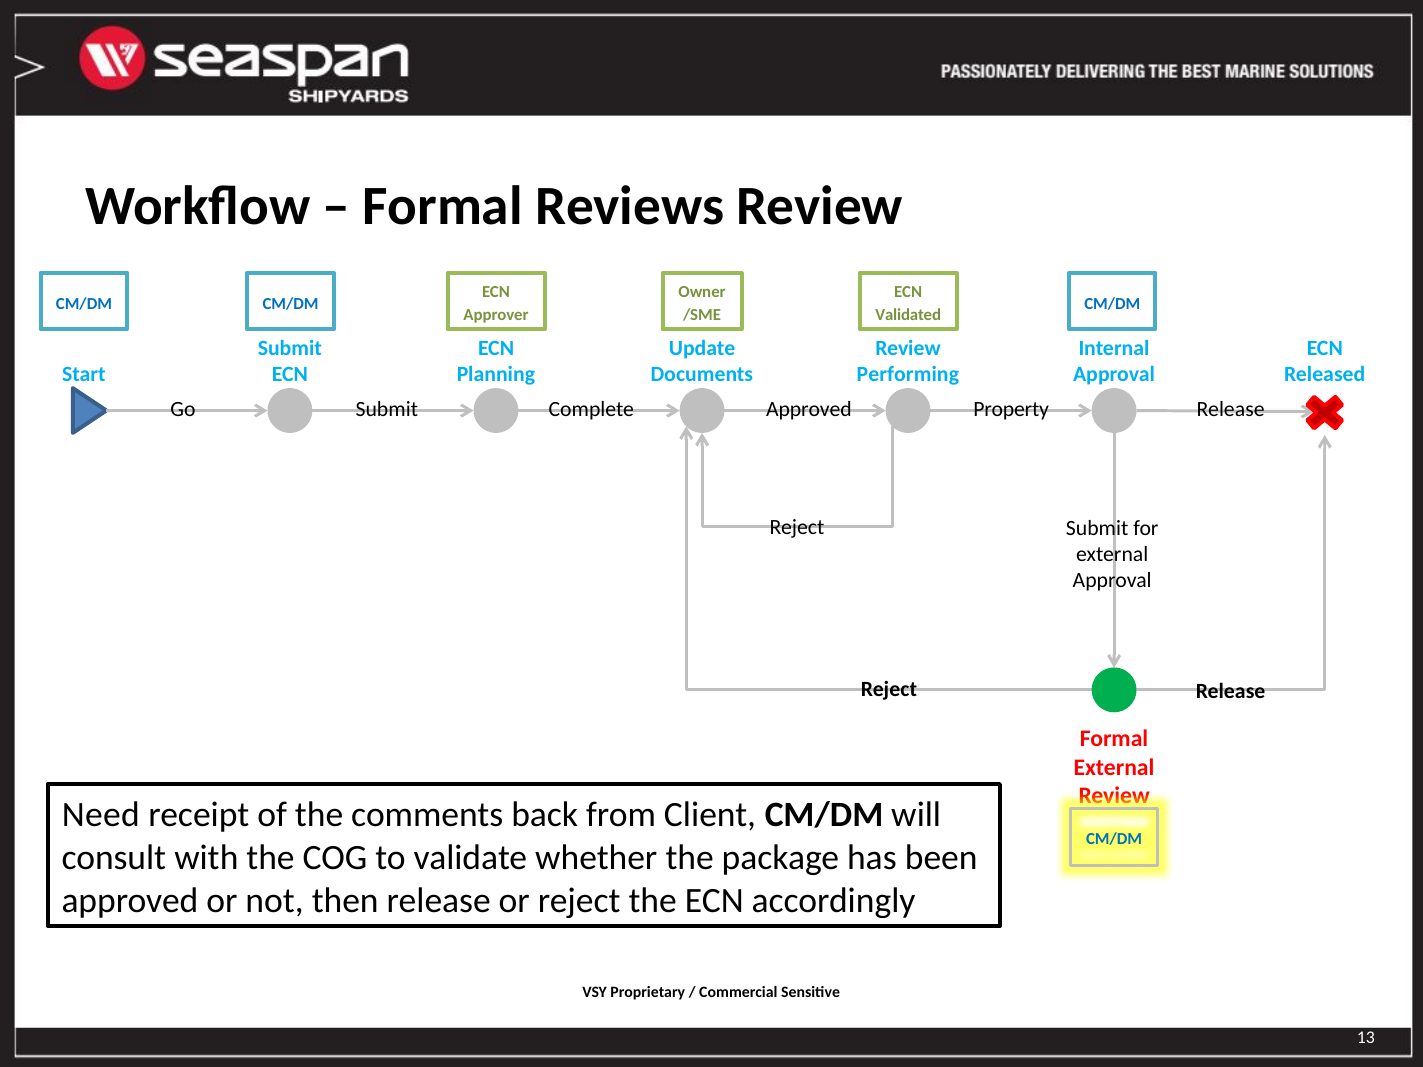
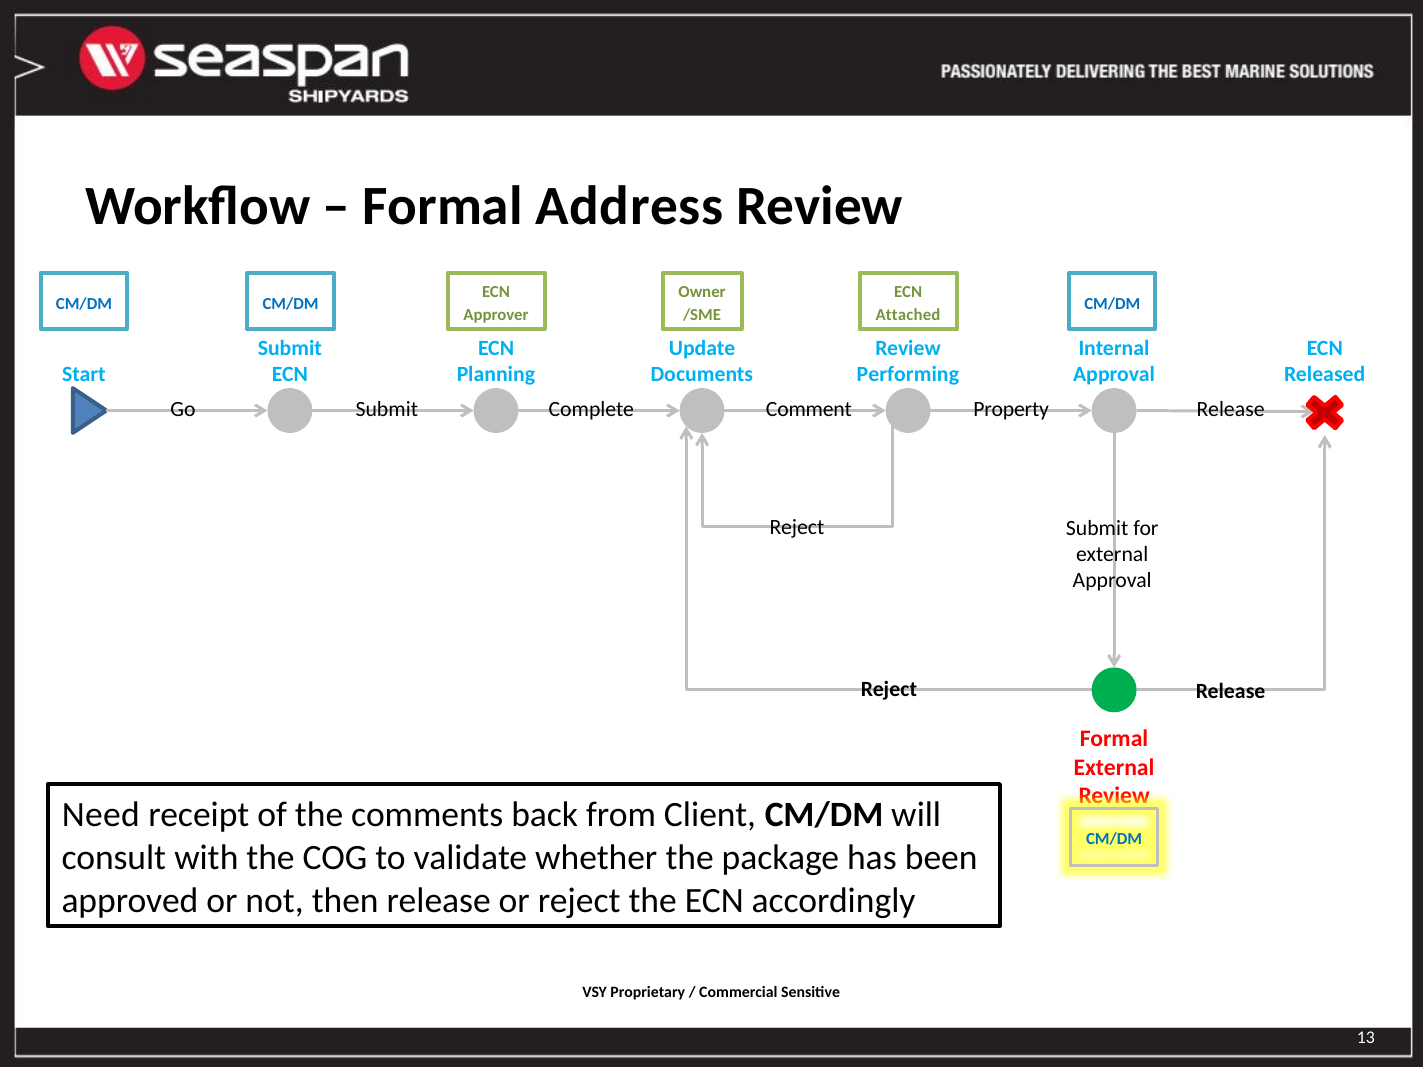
Reviews: Reviews -> Address
Validated: Validated -> Attached
Complete Approved: Approved -> Comment
